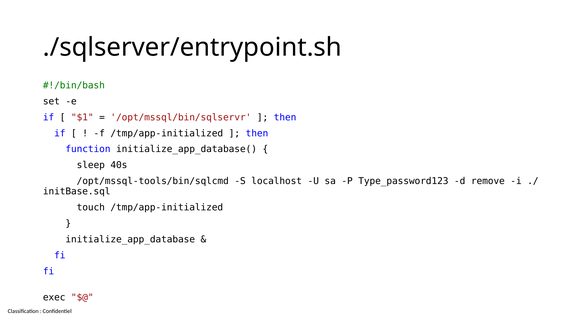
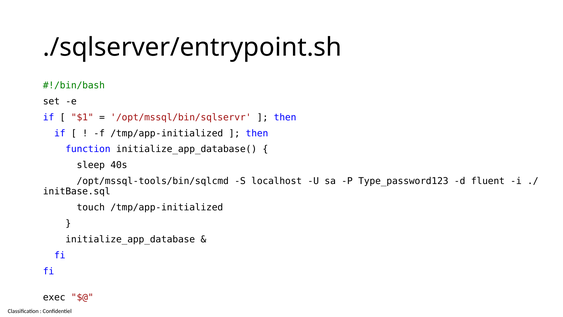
remove: remove -> fluent
